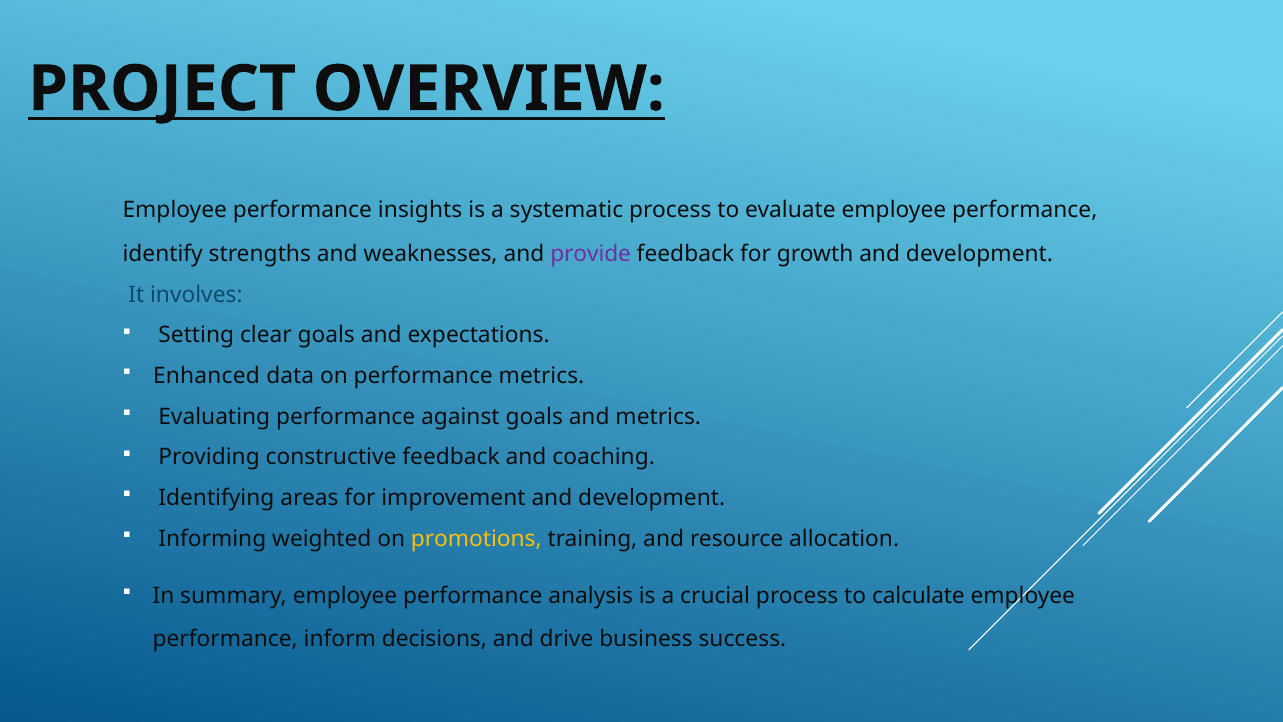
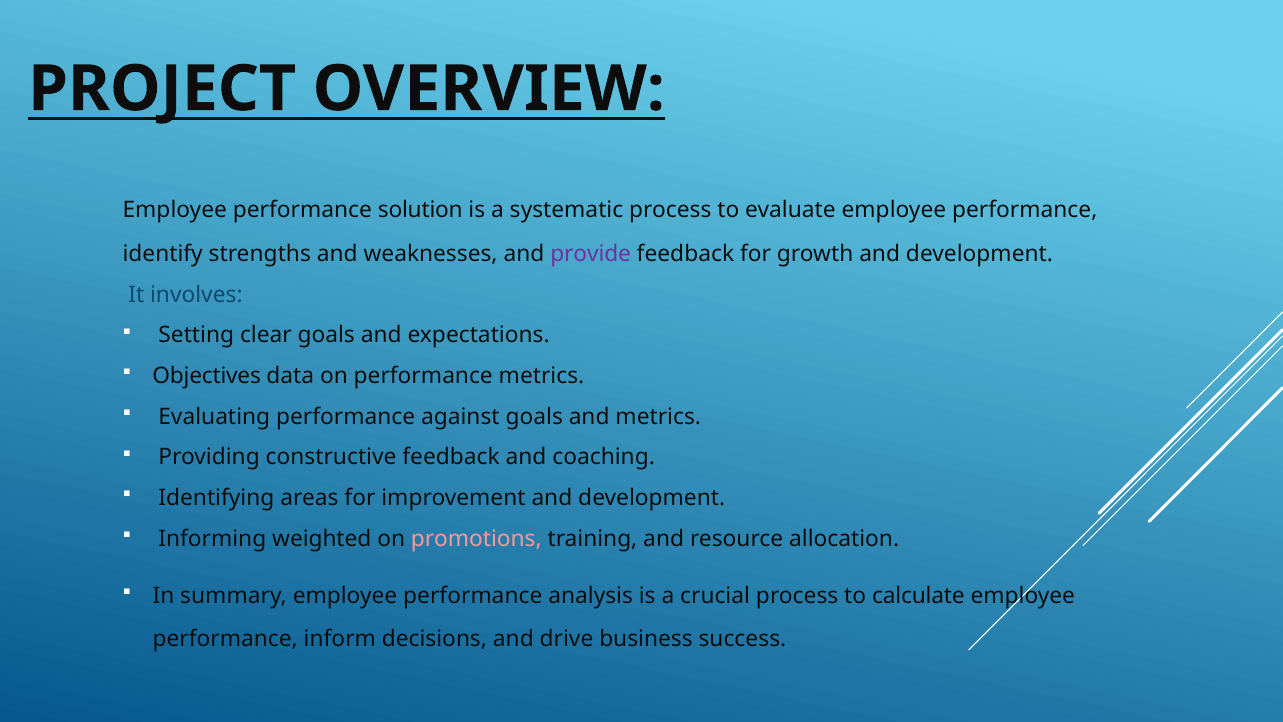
insights: insights -> solution
Enhanced: Enhanced -> Objectives
promotions colour: yellow -> pink
